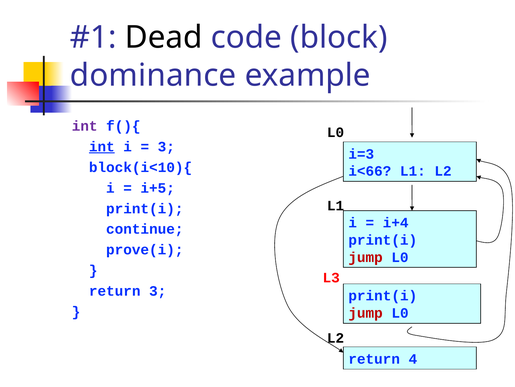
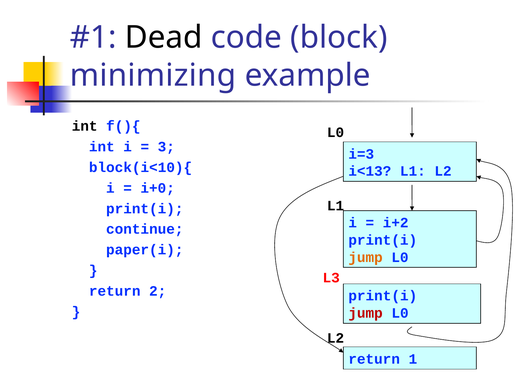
dominance: dominance -> minimizing
int at (85, 126) colour: purple -> black
int at (102, 146) underline: present -> none
i<66: i<66 -> i<13
i+5: i+5 -> i+0
i+4: i+4 -> i+2
prove(i: prove(i -> paper(i
jump at (366, 257) colour: red -> orange
return 3: 3 -> 2
4: 4 -> 1
